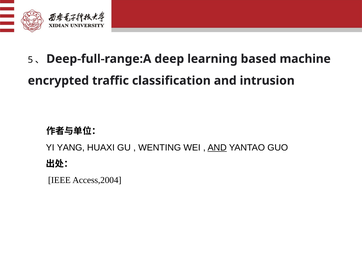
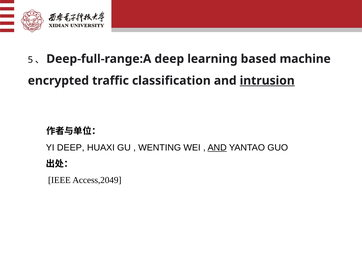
intrusion underline: none -> present
YI YANG: YANG -> DEEP
Access,2004: Access,2004 -> Access,2049
